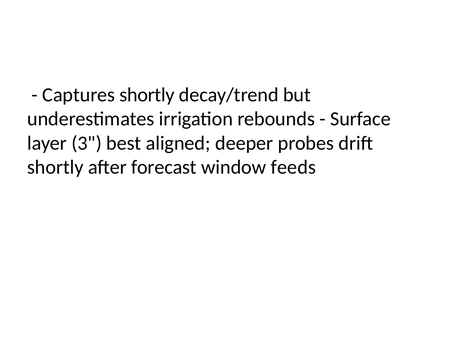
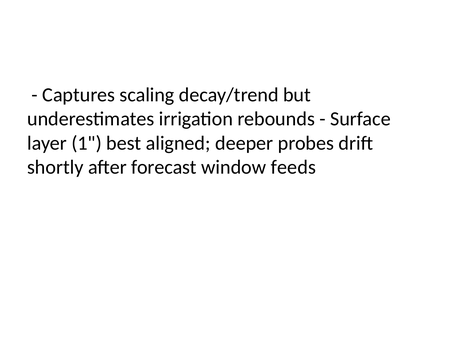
Captures shortly: shortly -> scaling
3: 3 -> 1
